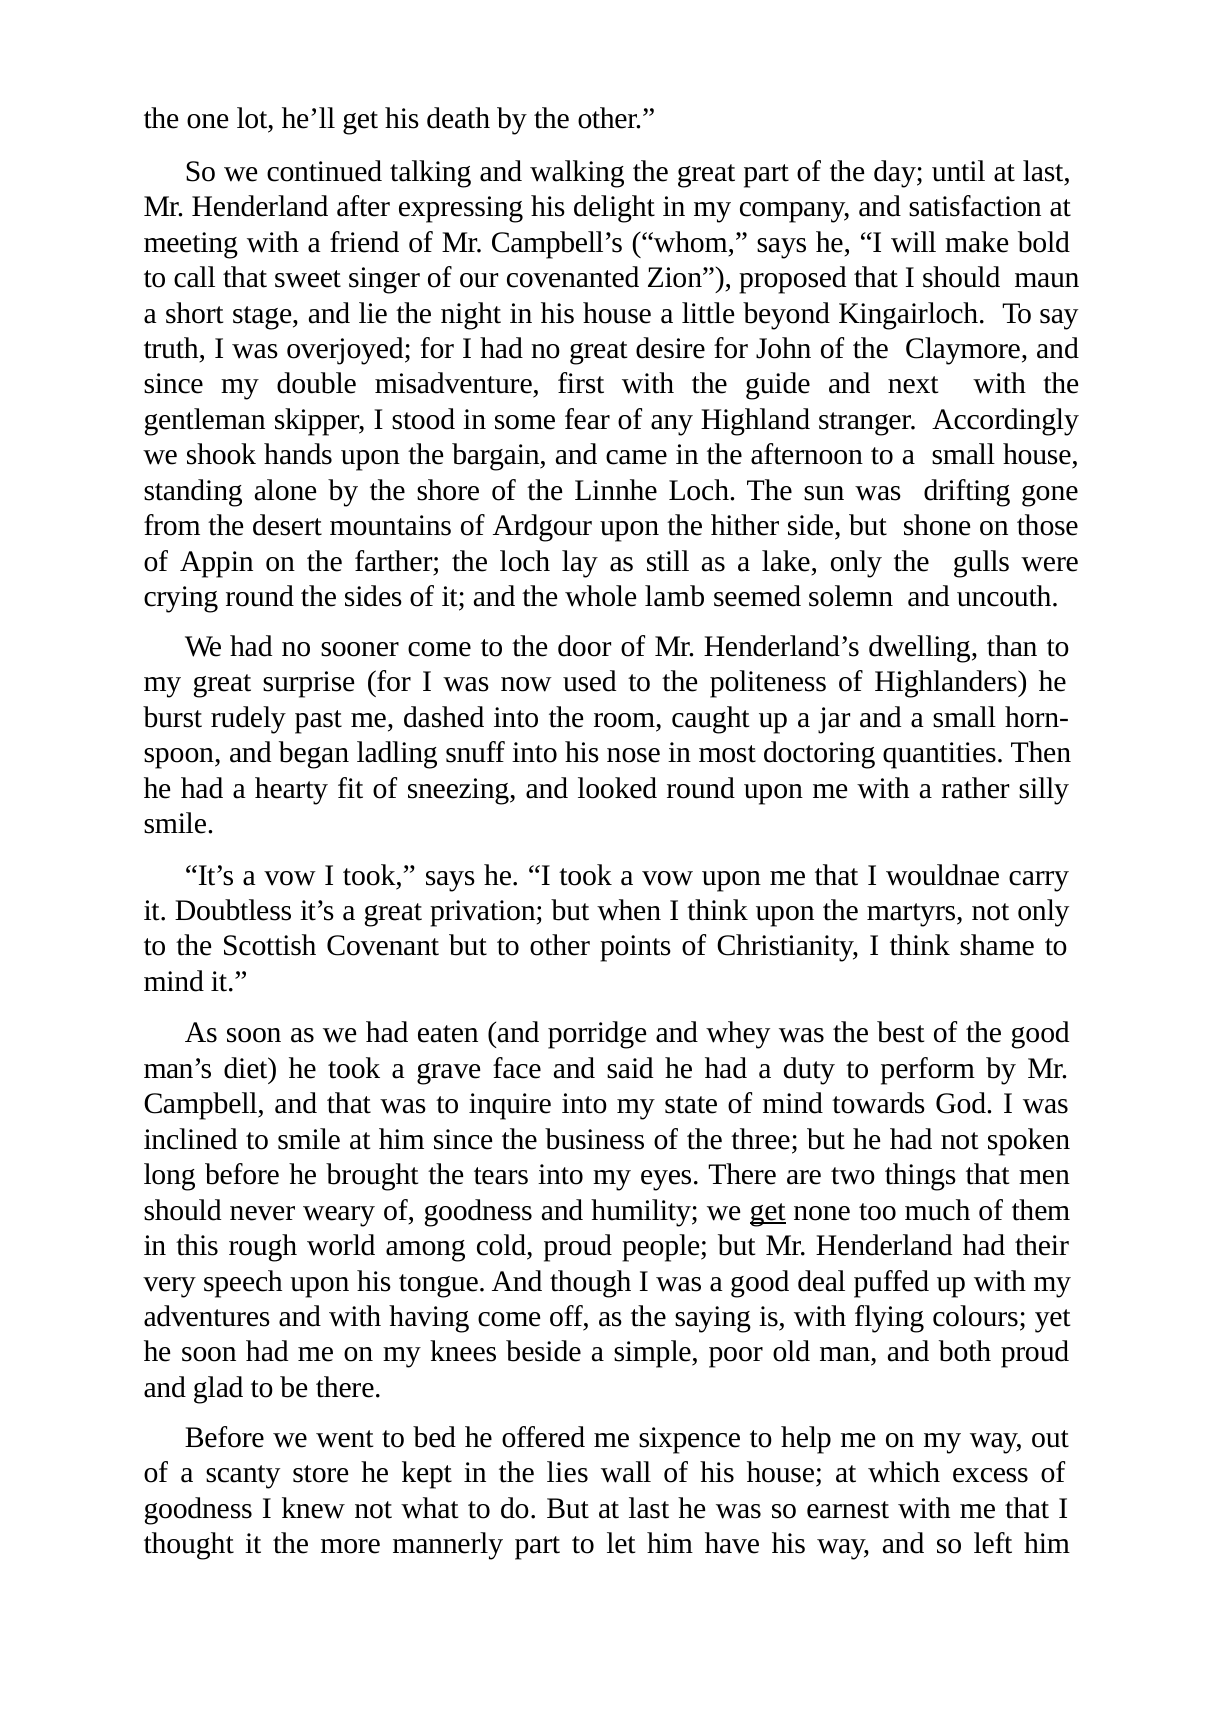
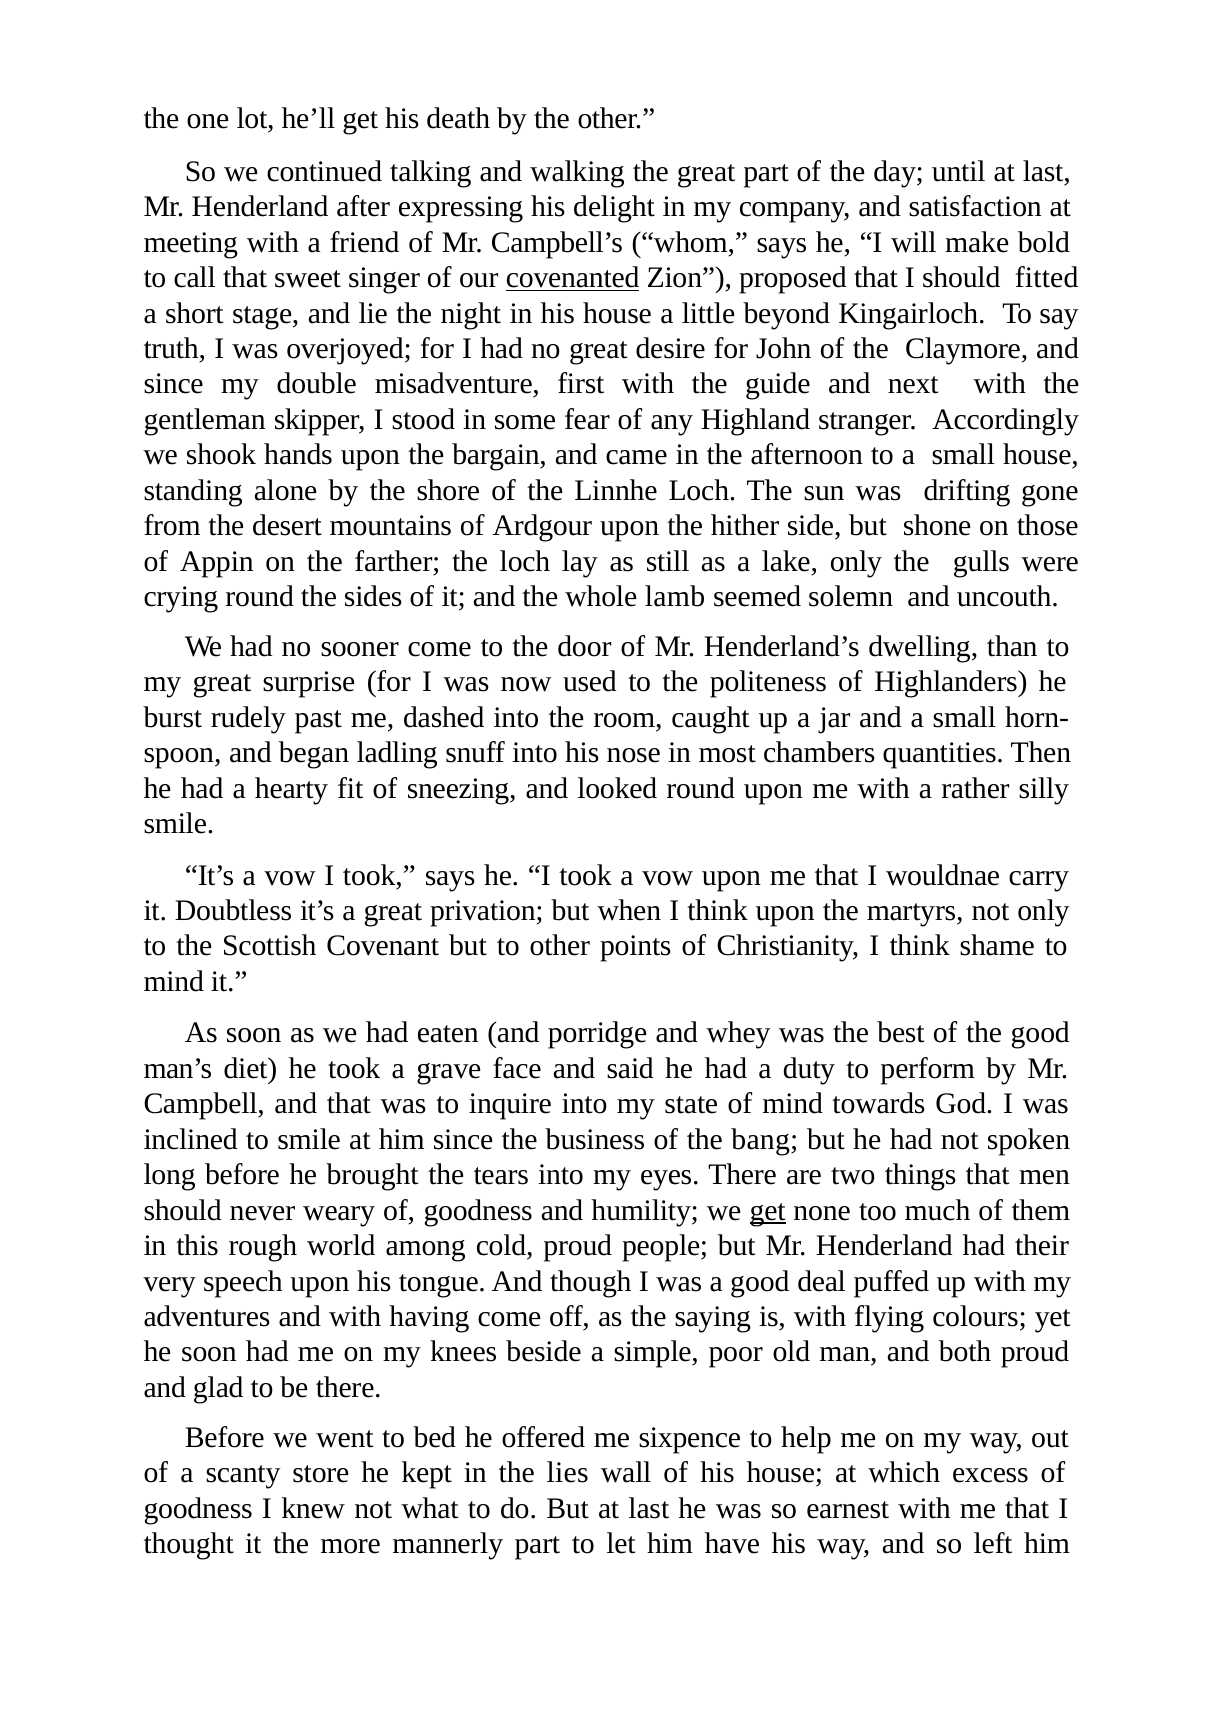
covenanted underline: none -> present
maun: maun -> fitted
doctoring: doctoring -> chambers
three: three -> bang
